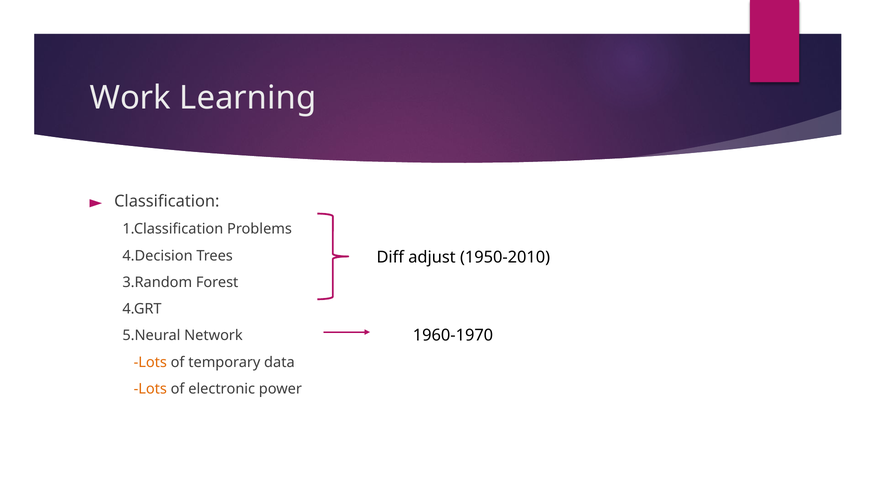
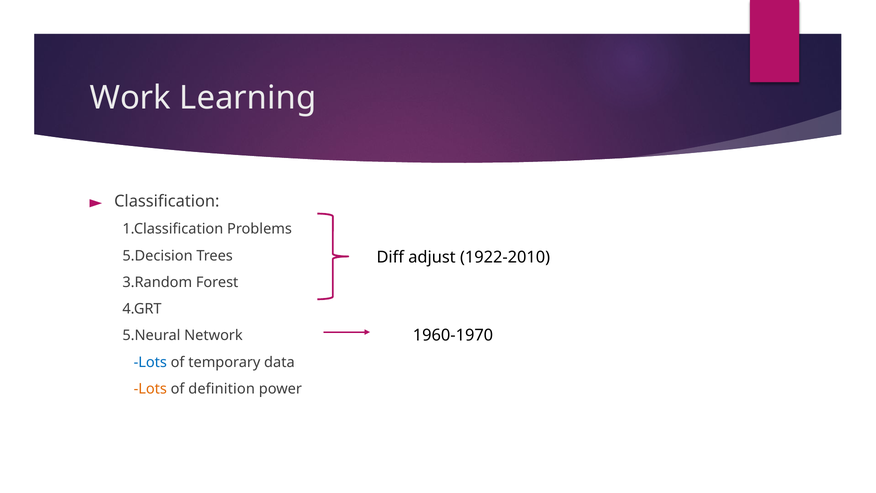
4.Decision: 4.Decision -> 5.Decision
1950-2010: 1950-2010 -> 1922-2010
Lots at (150, 362) colour: orange -> blue
electronic: electronic -> definition
